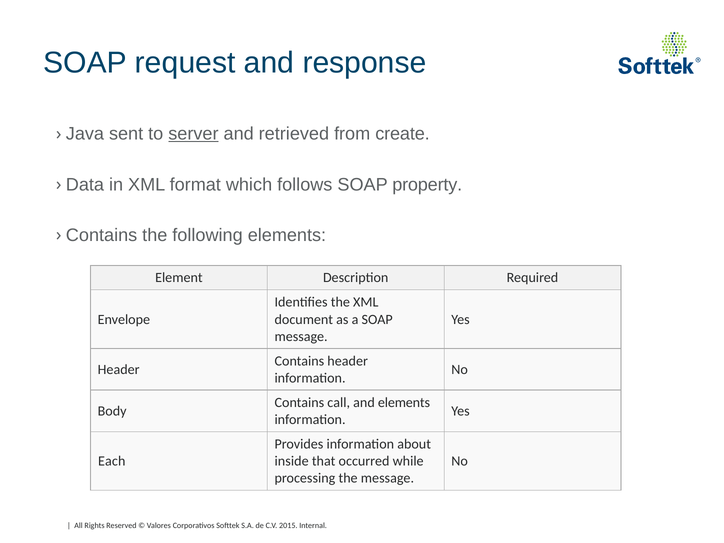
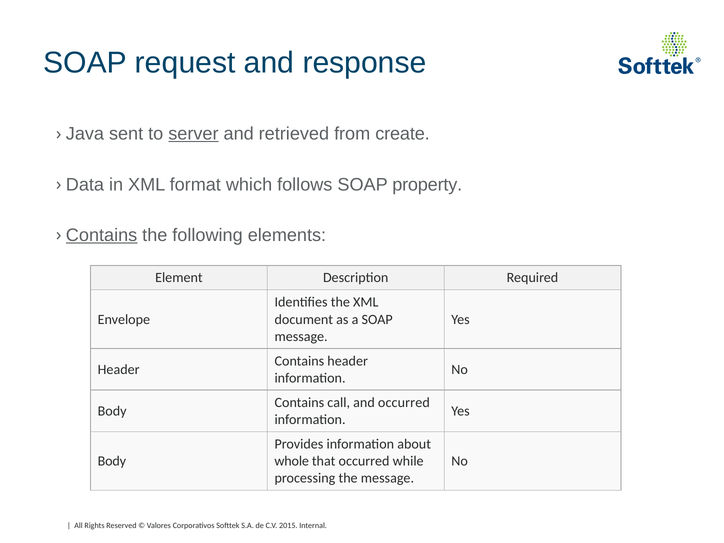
Contains at (102, 235) underline: none -> present
and elements: elements -> occurred
Each at (112, 461): Each -> Body
inside: inside -> whole
